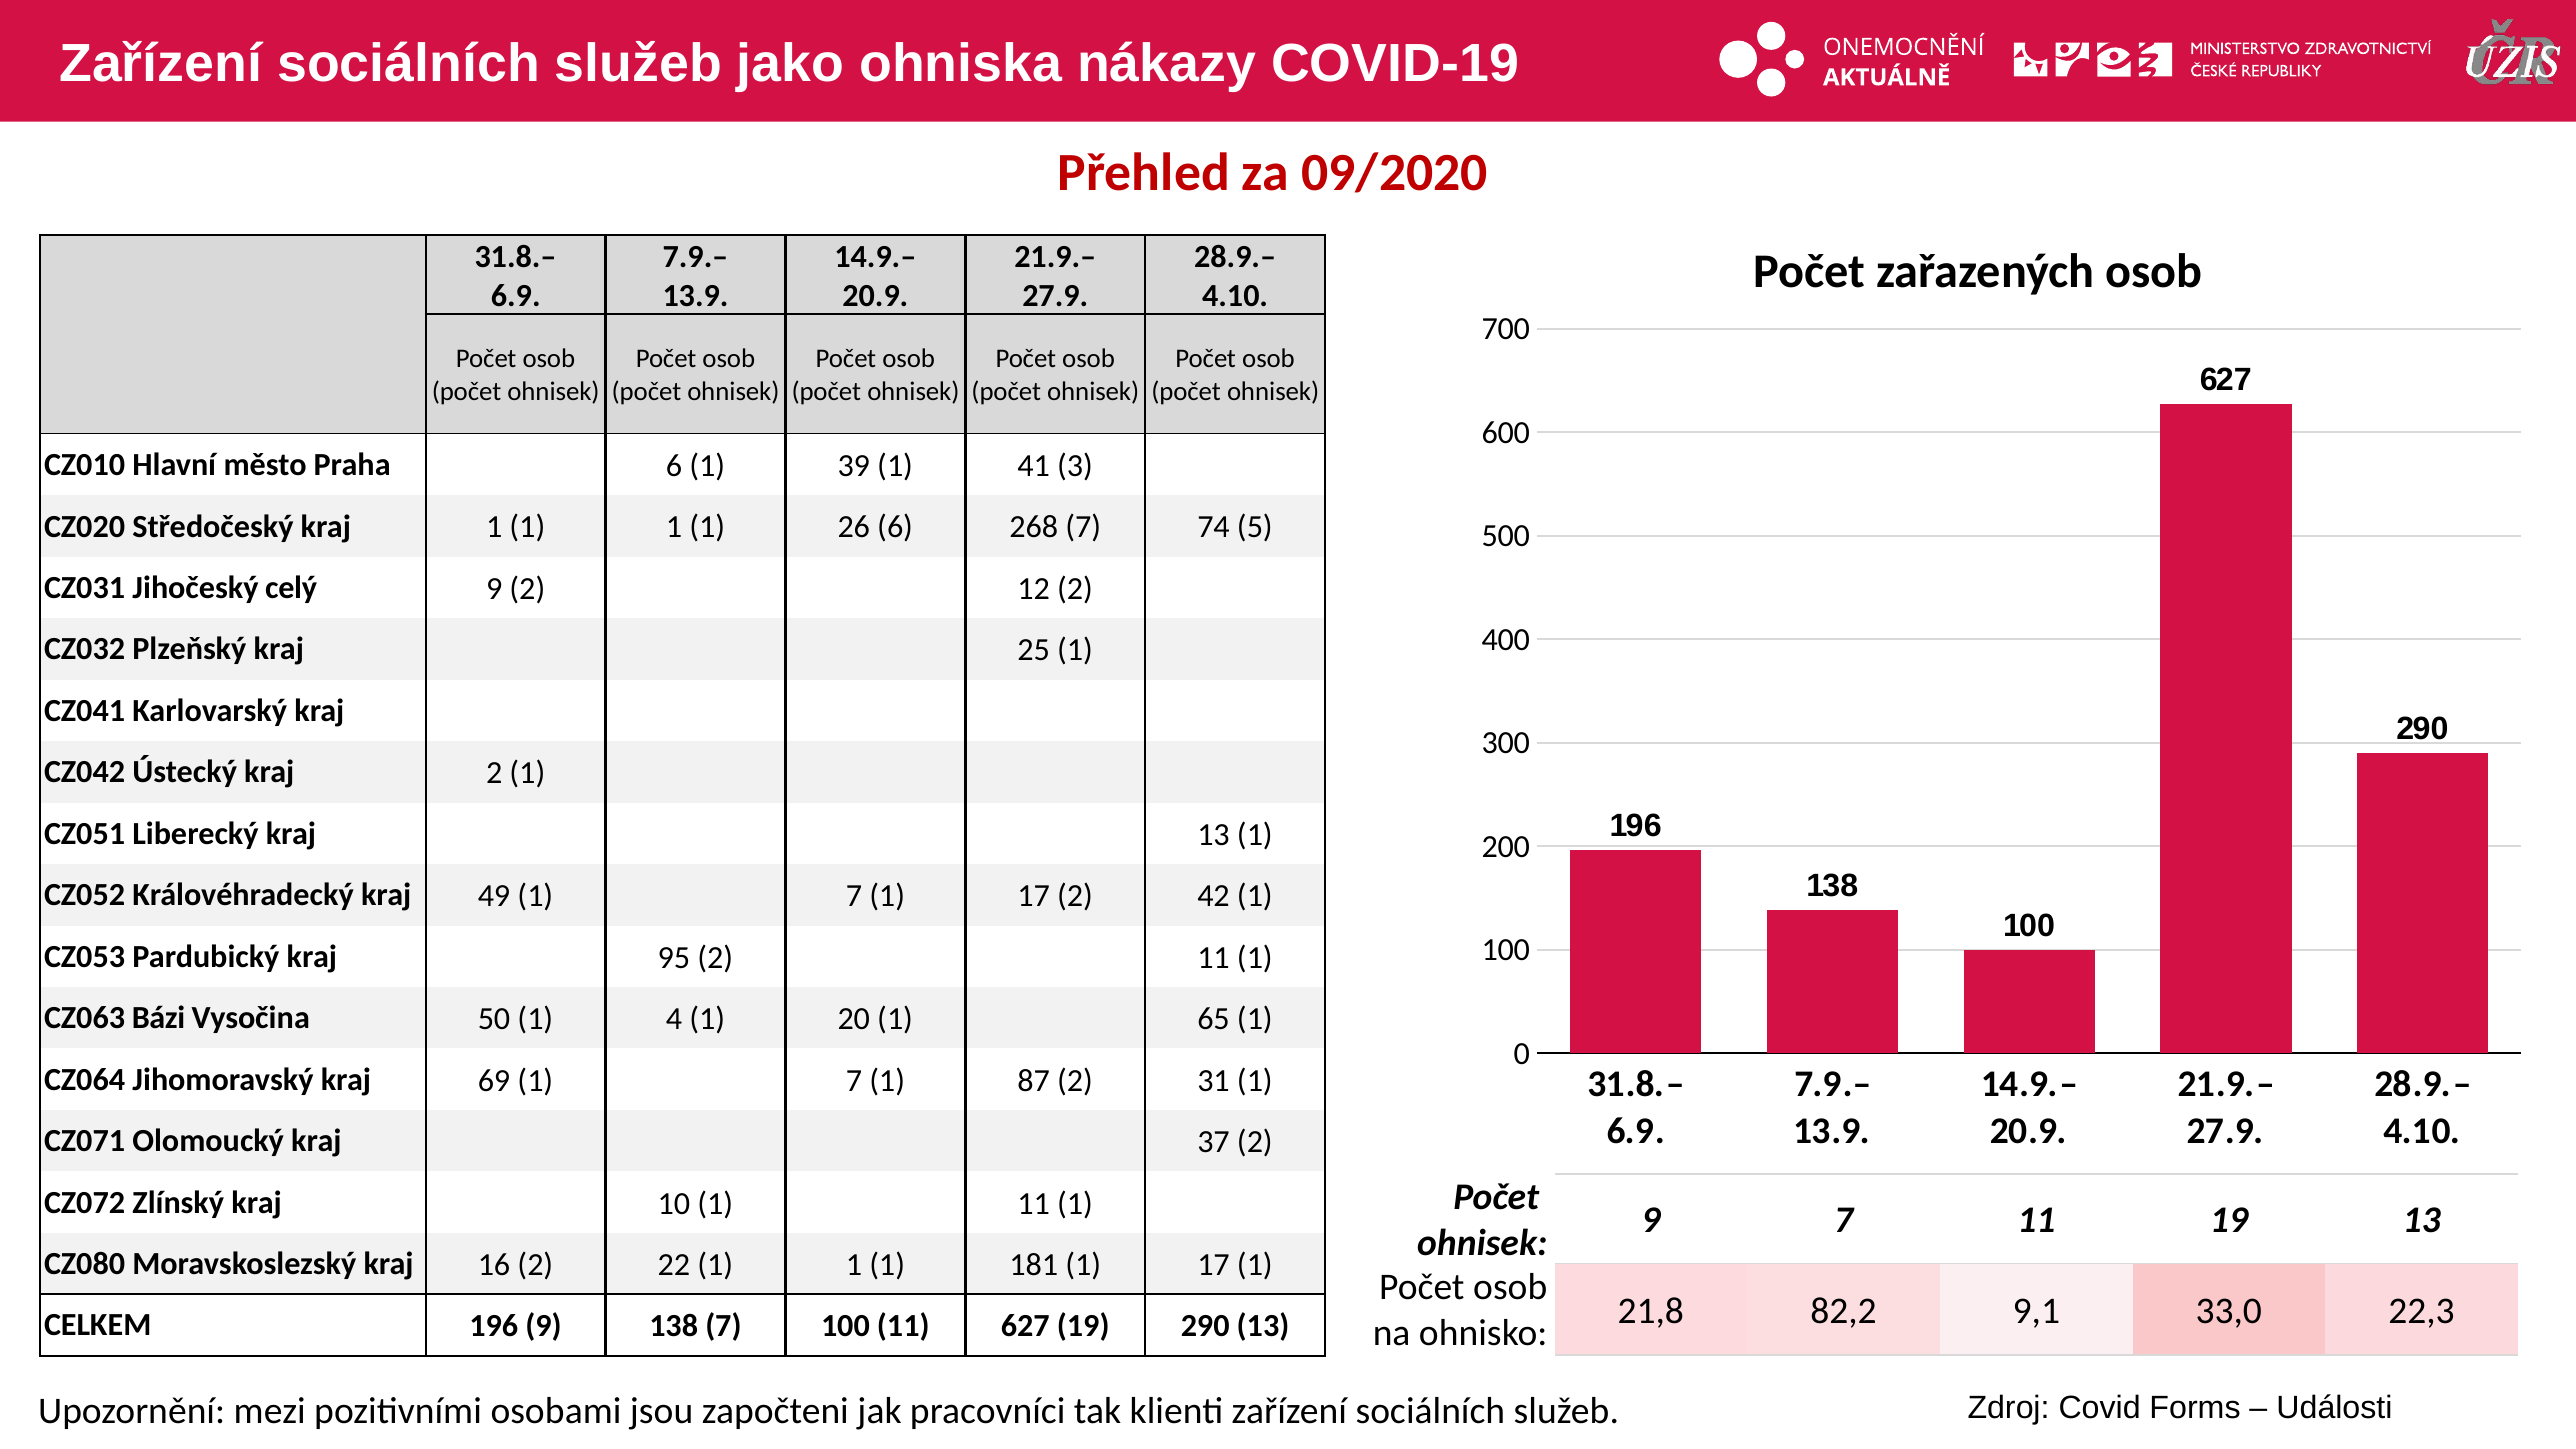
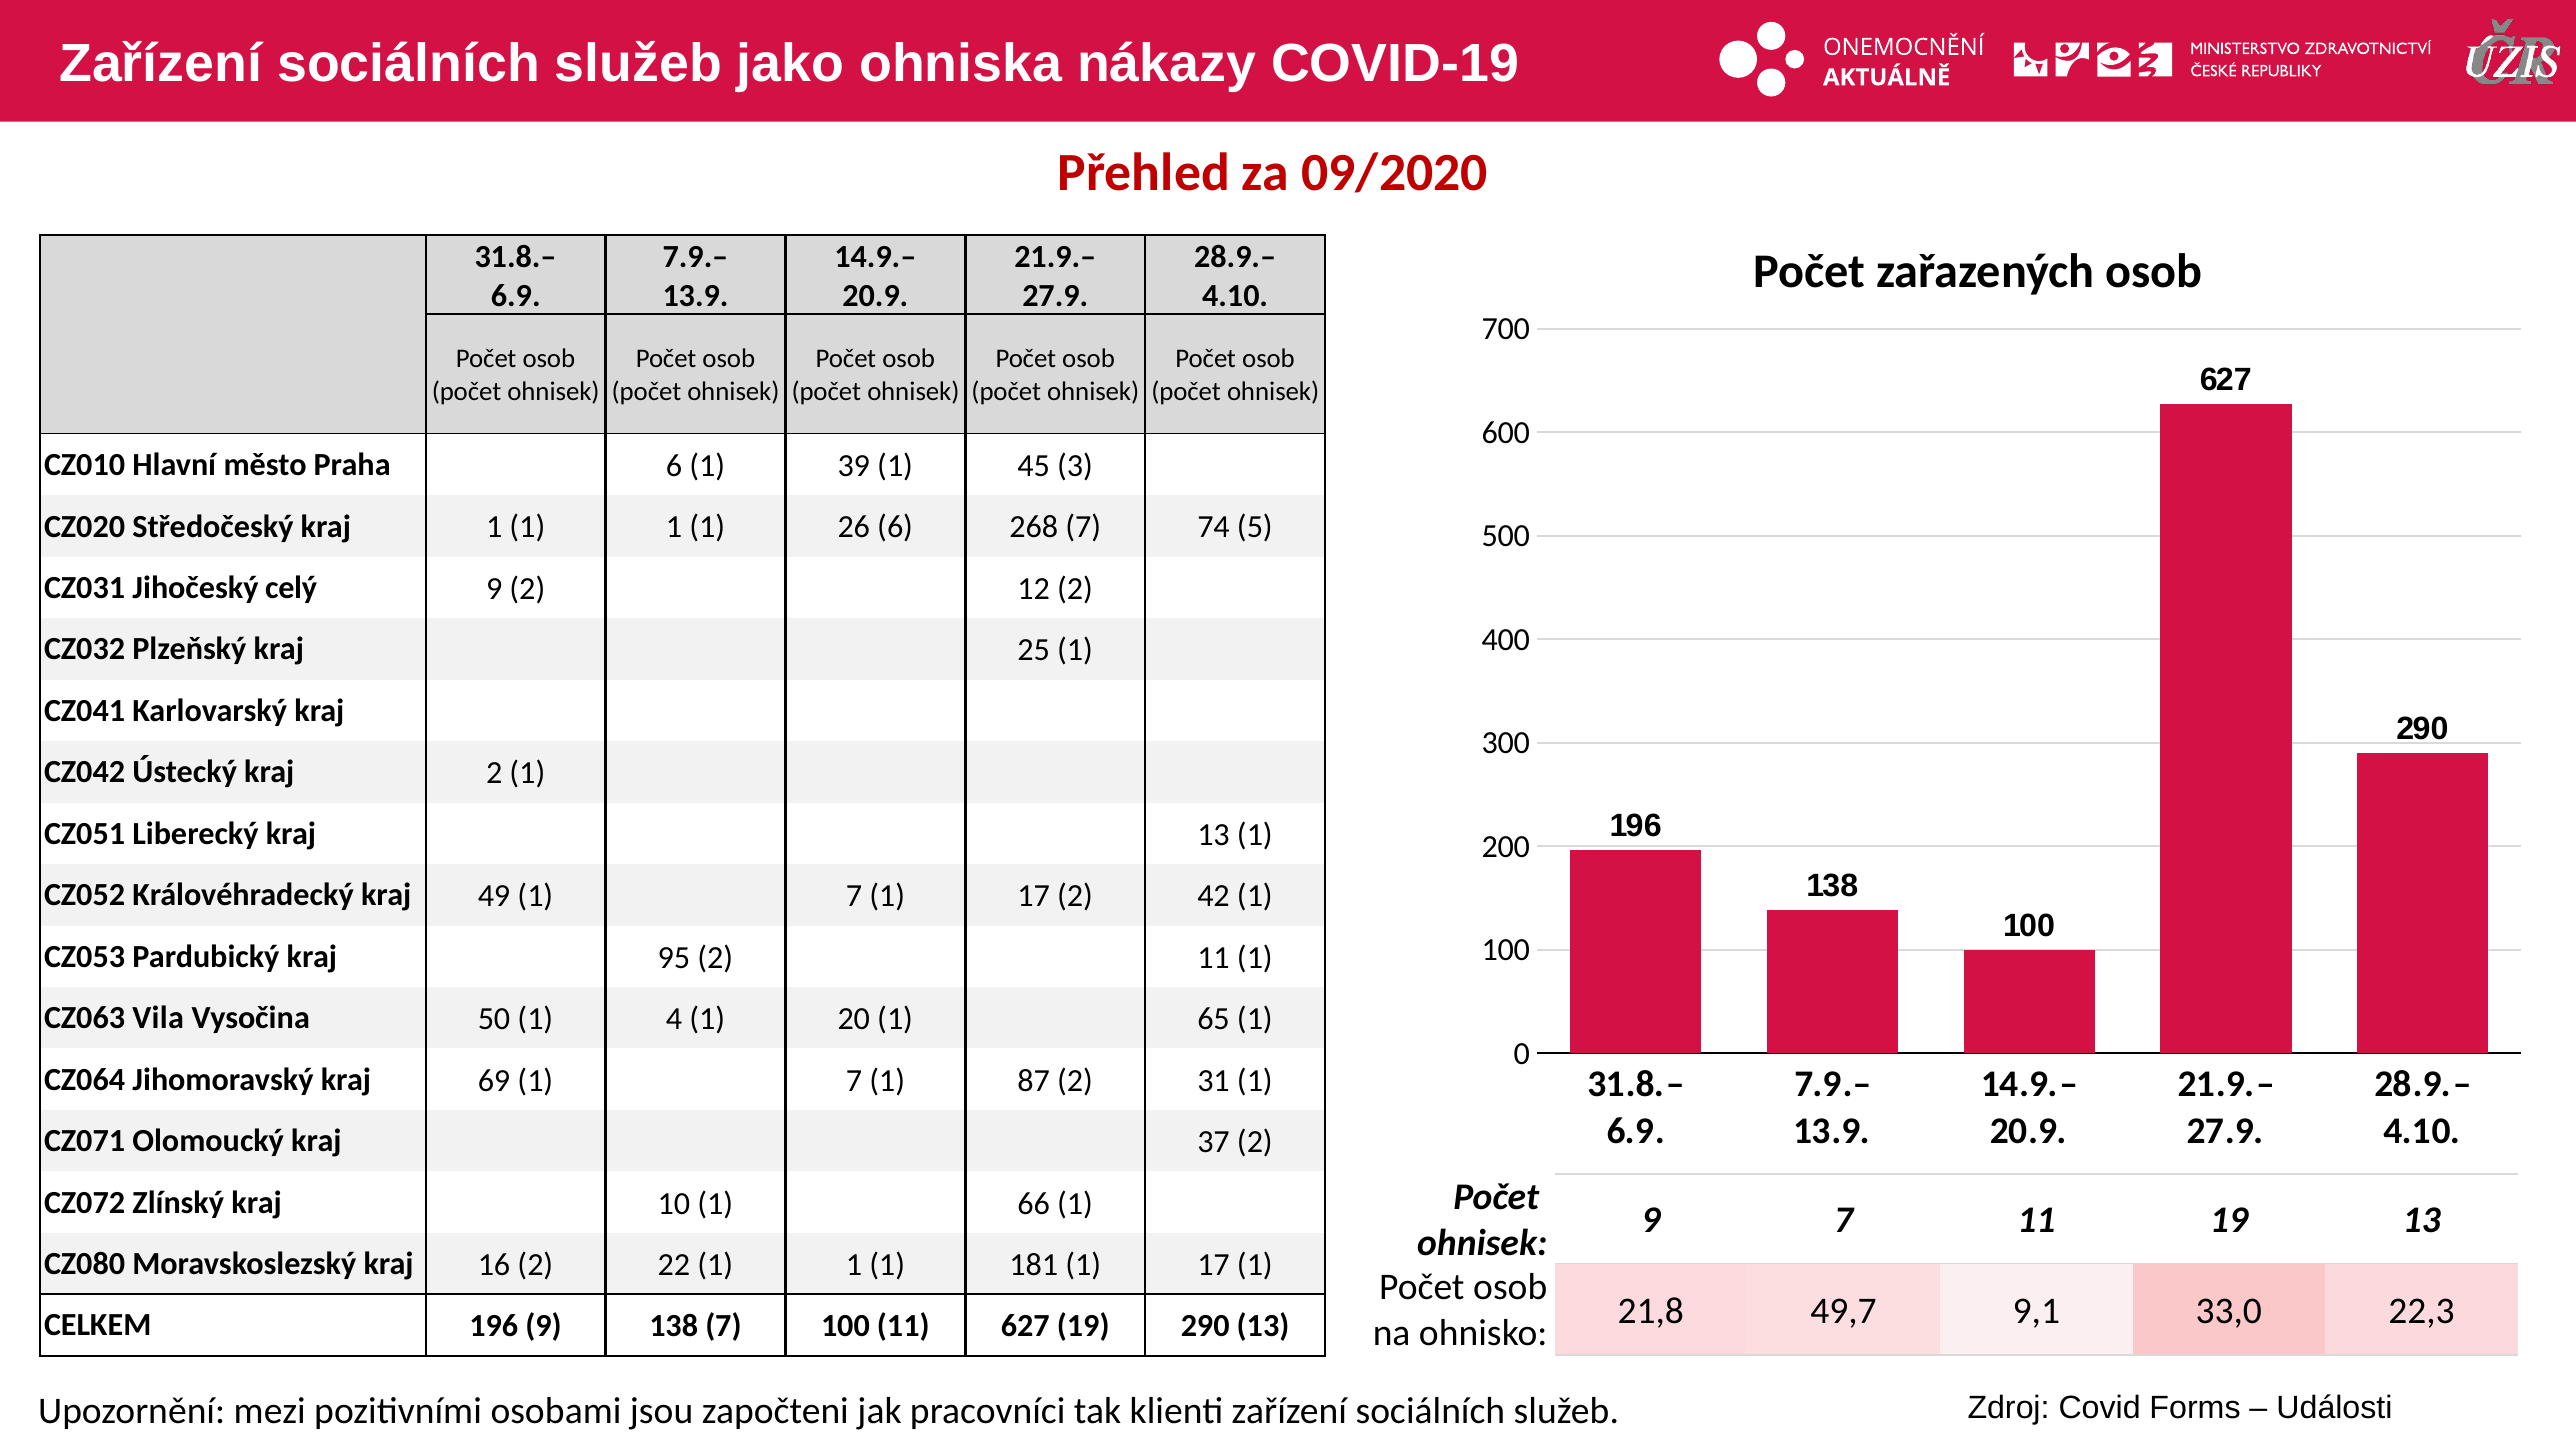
41: 41 -> 45
Bázi: Bázi -> Vila
1 11: 11 -> 66
82,2: 82,2 -> 49,7
